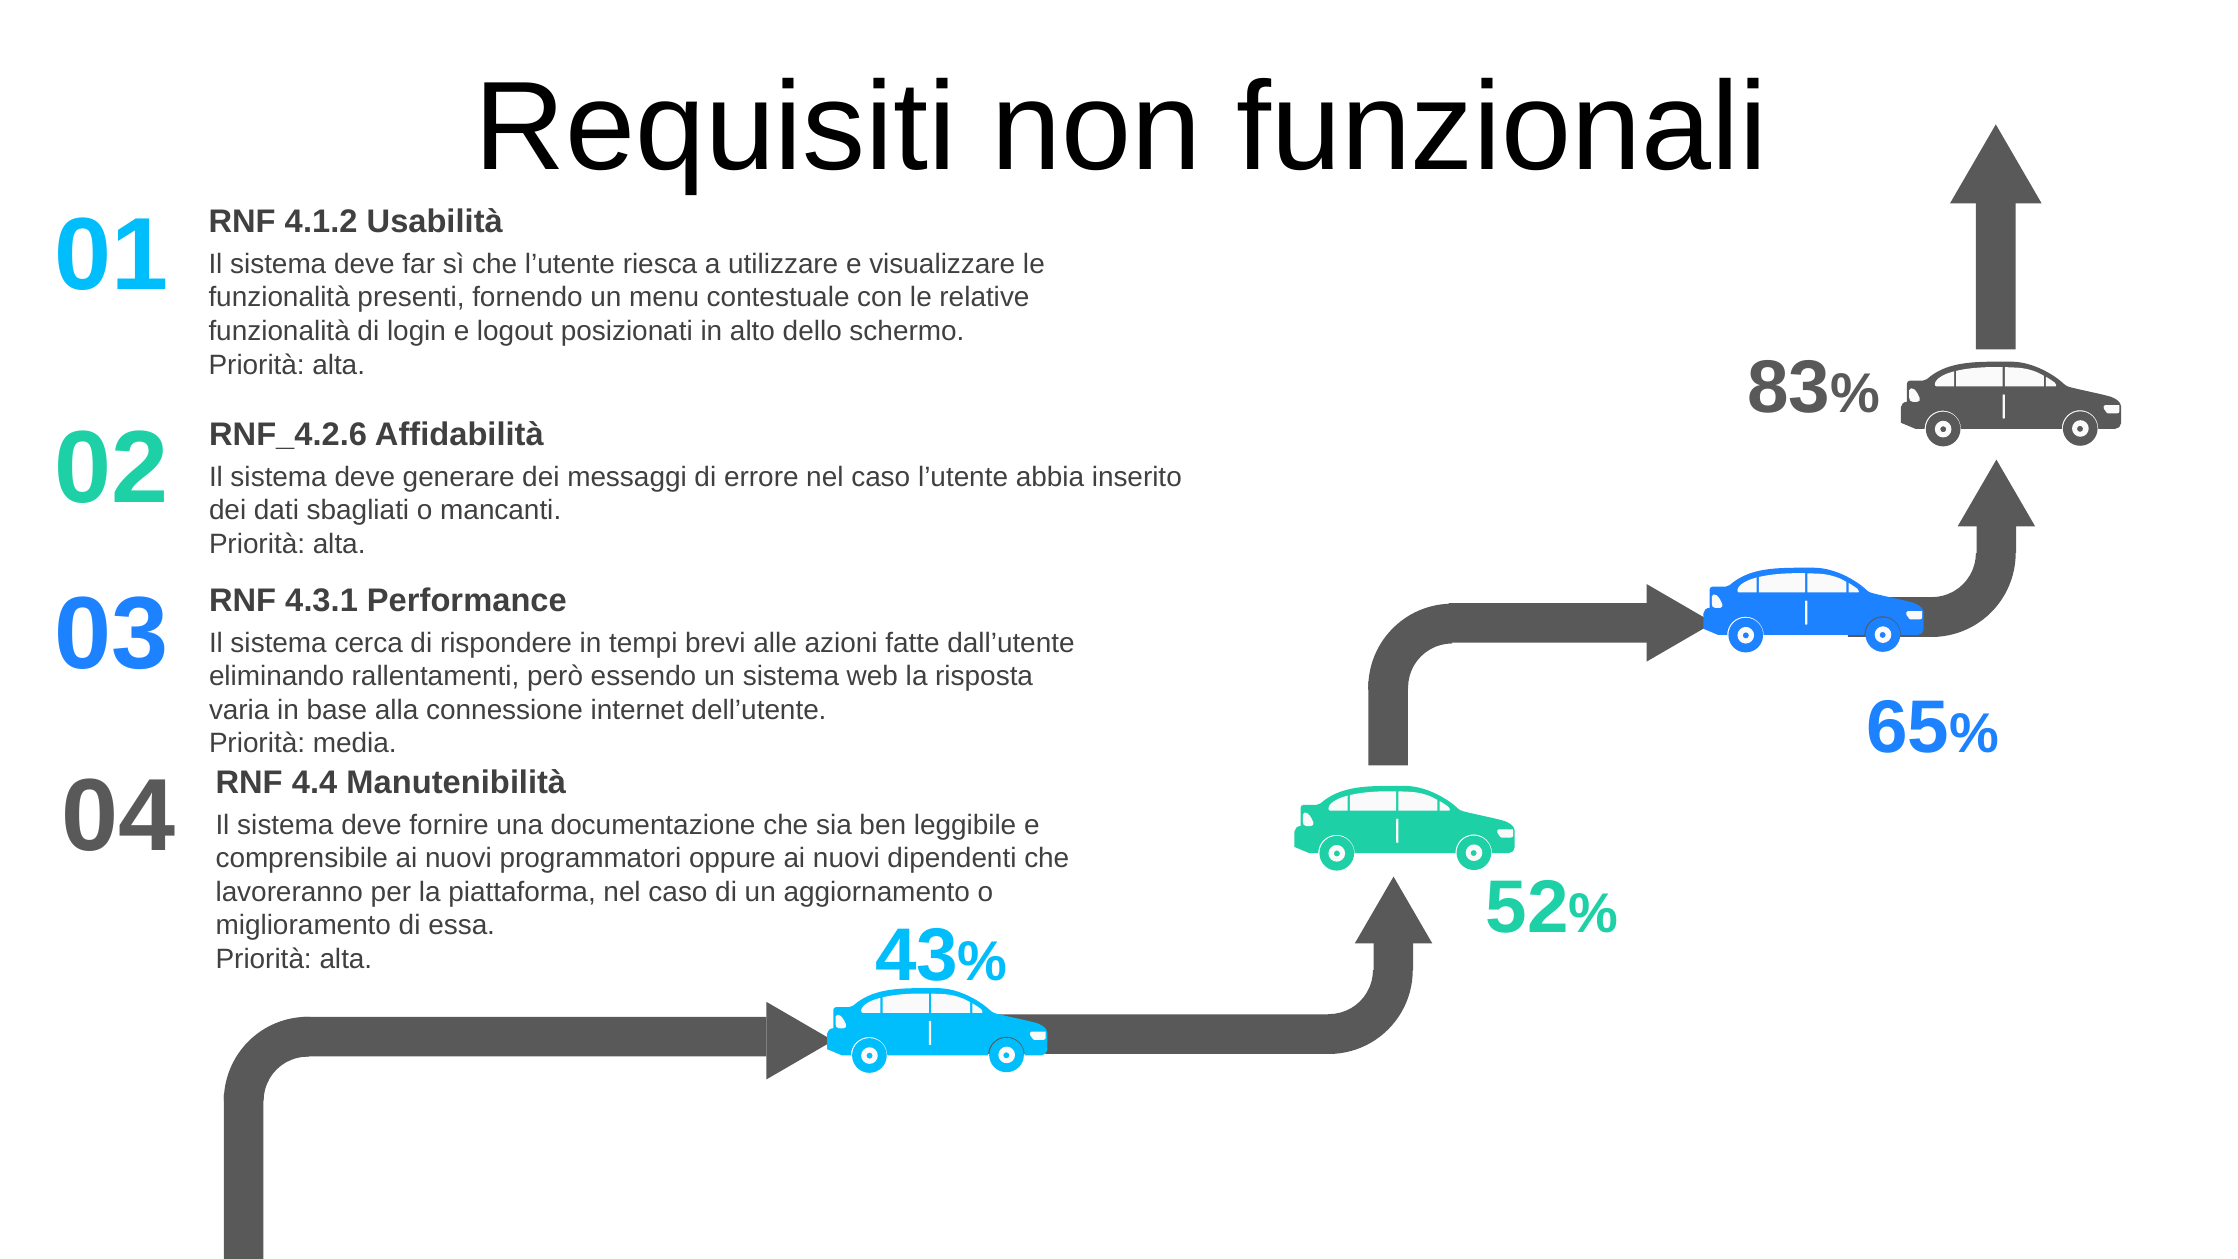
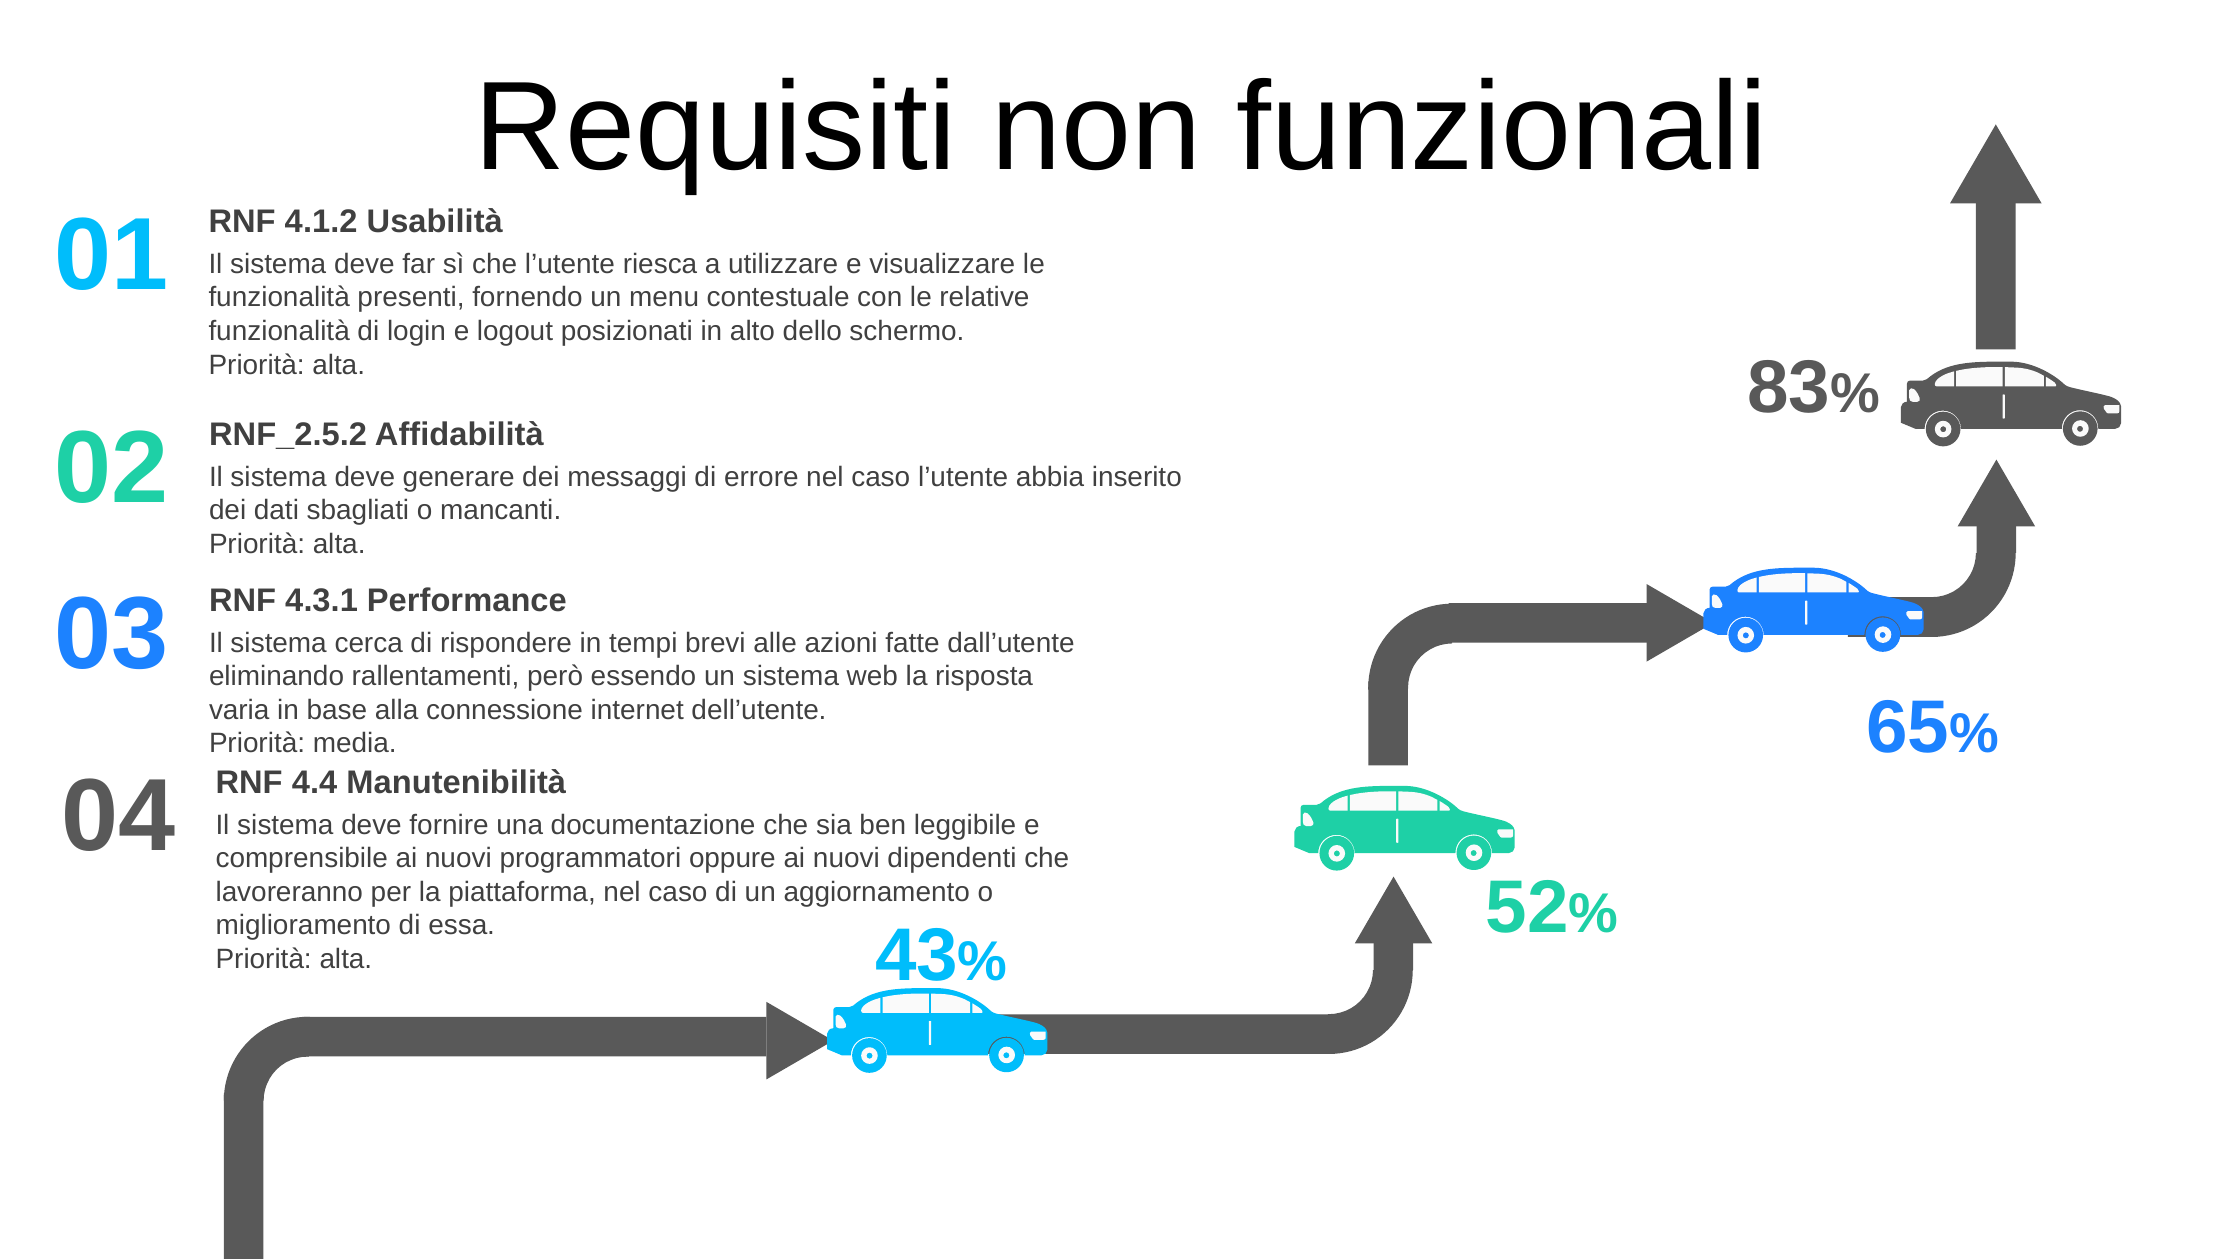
RNF_4.2.6: RNF_4.2.6 -> RNF_2.5.2
